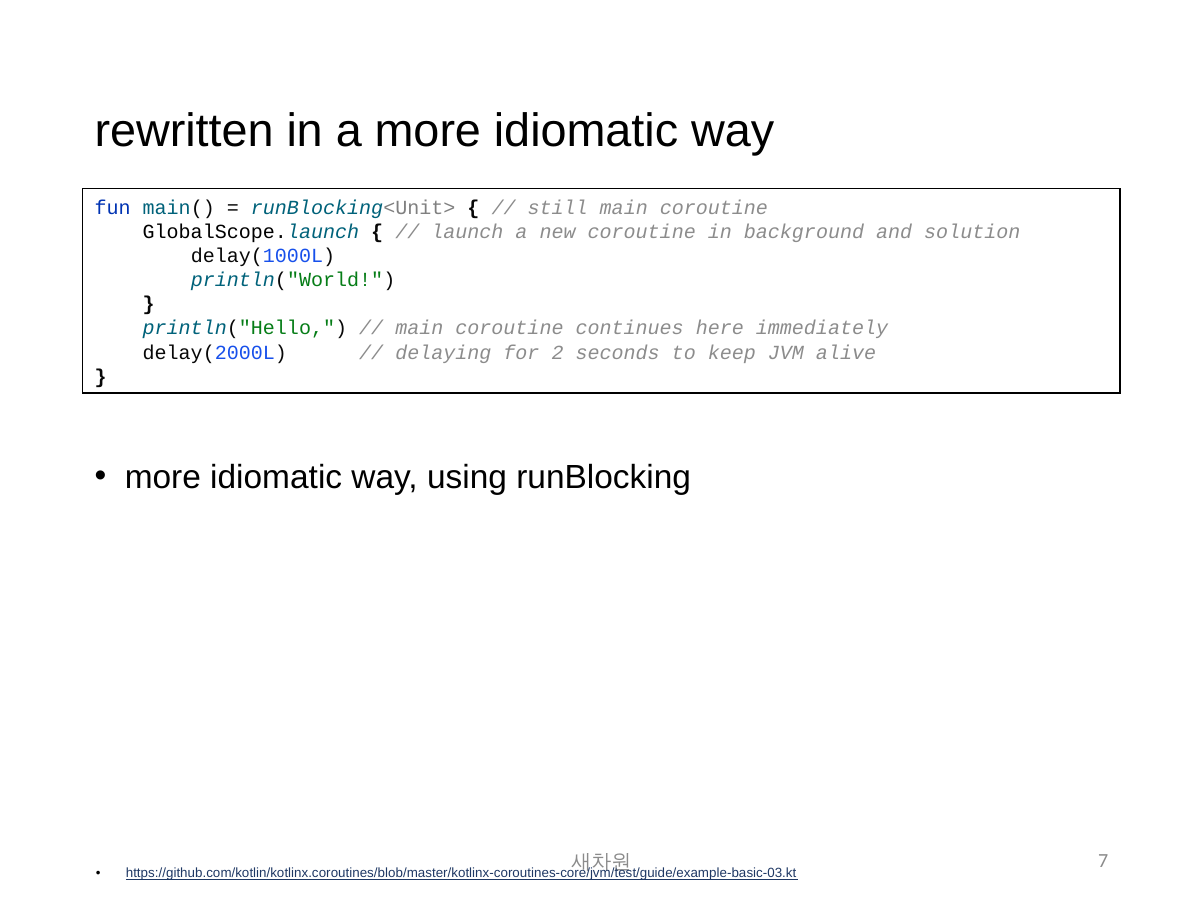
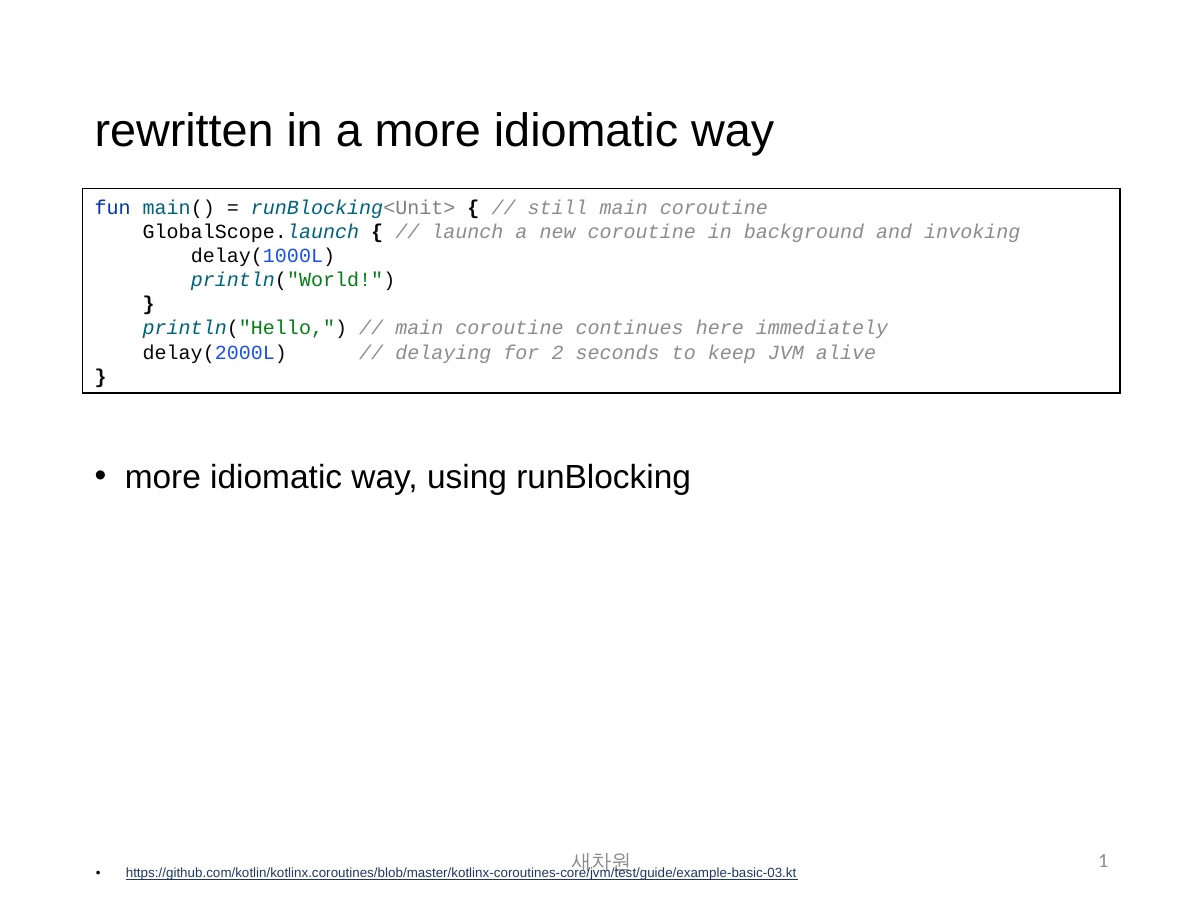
solution: solution -> invoking
7: 7 -> 1
